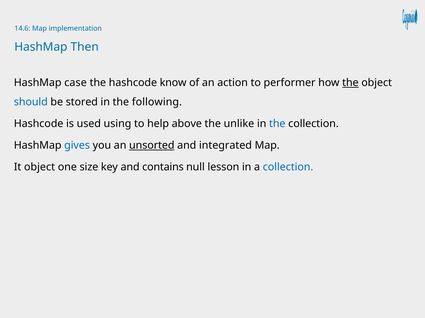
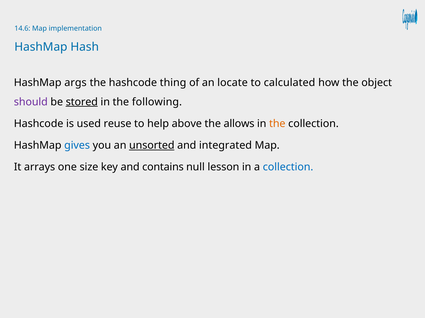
Then: Then -> Hash
case: case -> args
know: know -> thing
action: action -> locate
performer: performer -> calculated
the at (350, 83) underline: present -> none
should colour: blue -> purple
stored underline: none -> present
using: using -> reuse
unlike: unlike -> allows
the at (277, 124) colour: blue -> orange
It object: object -> arrays
